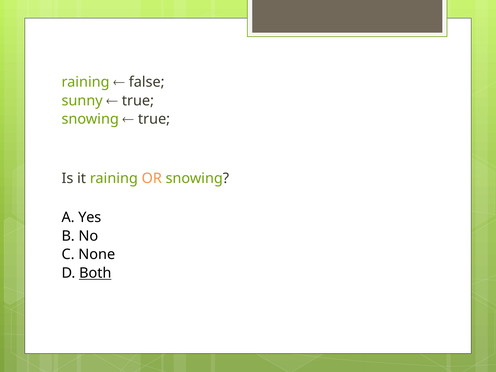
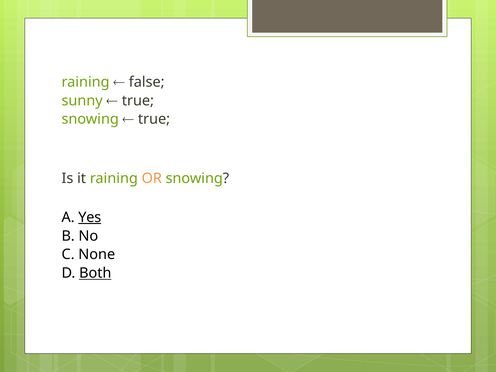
Yes underline: none -> present
